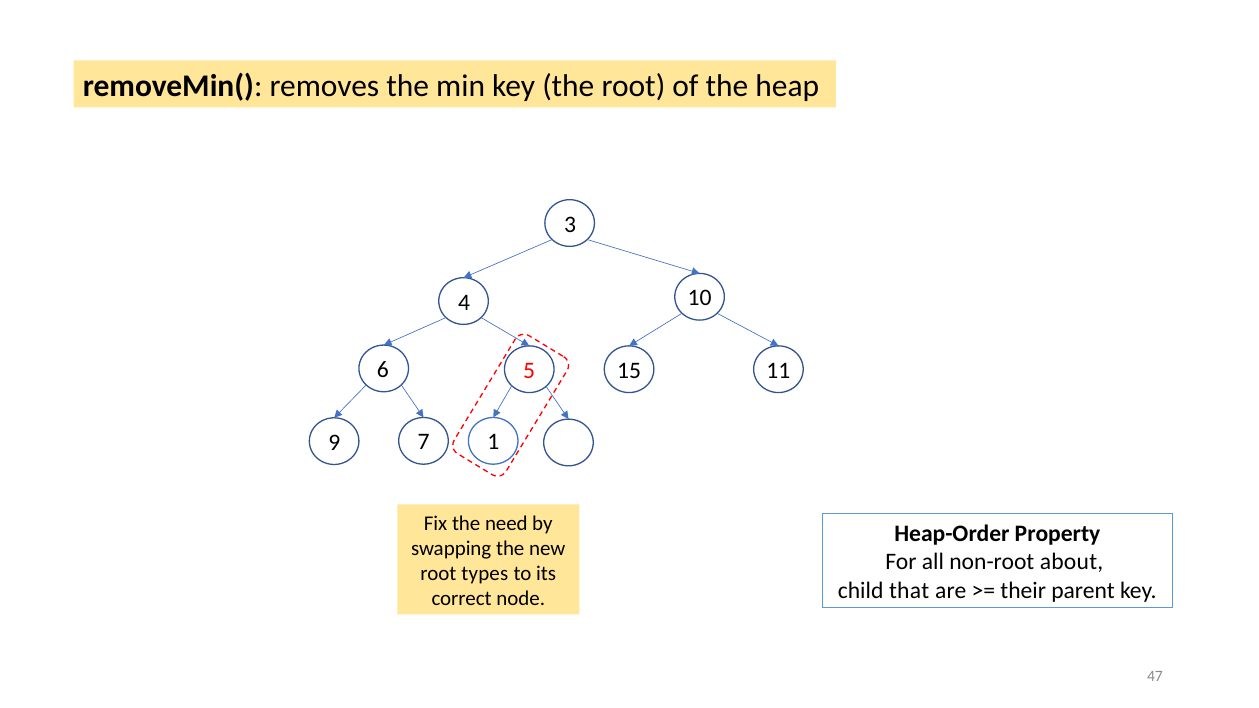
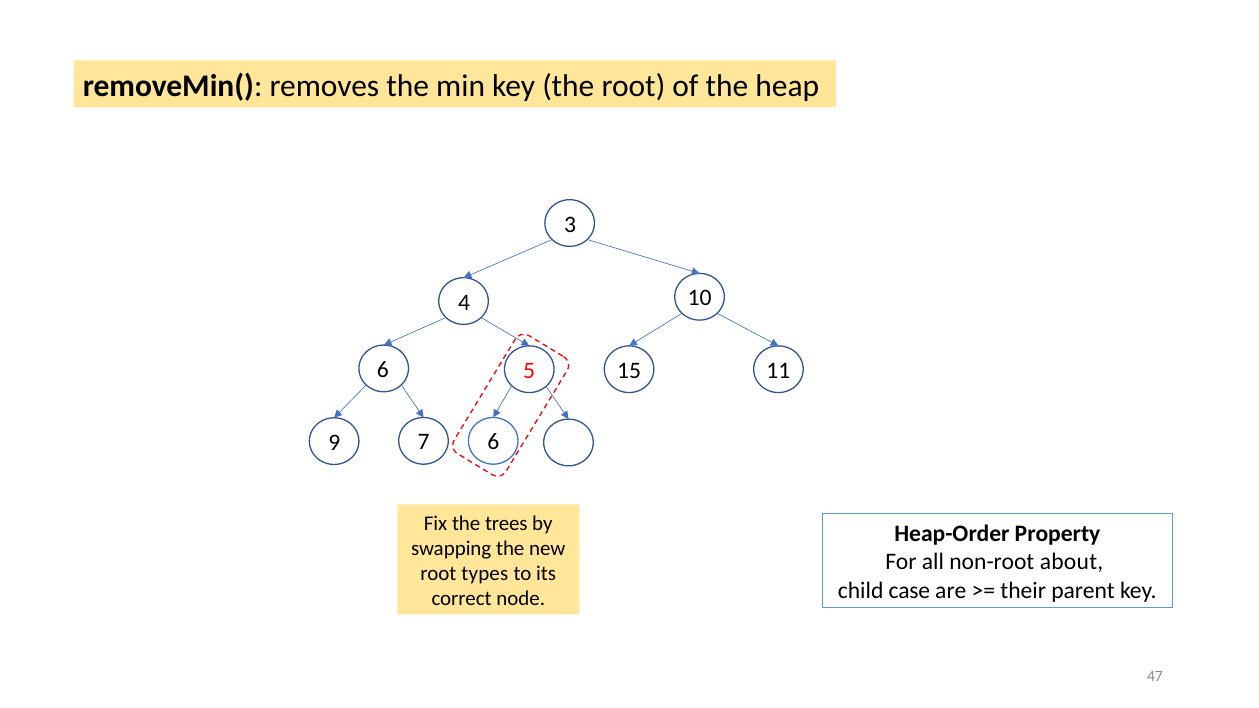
7 1: 1 -> 6
need: need -> trees
that: that -> case
